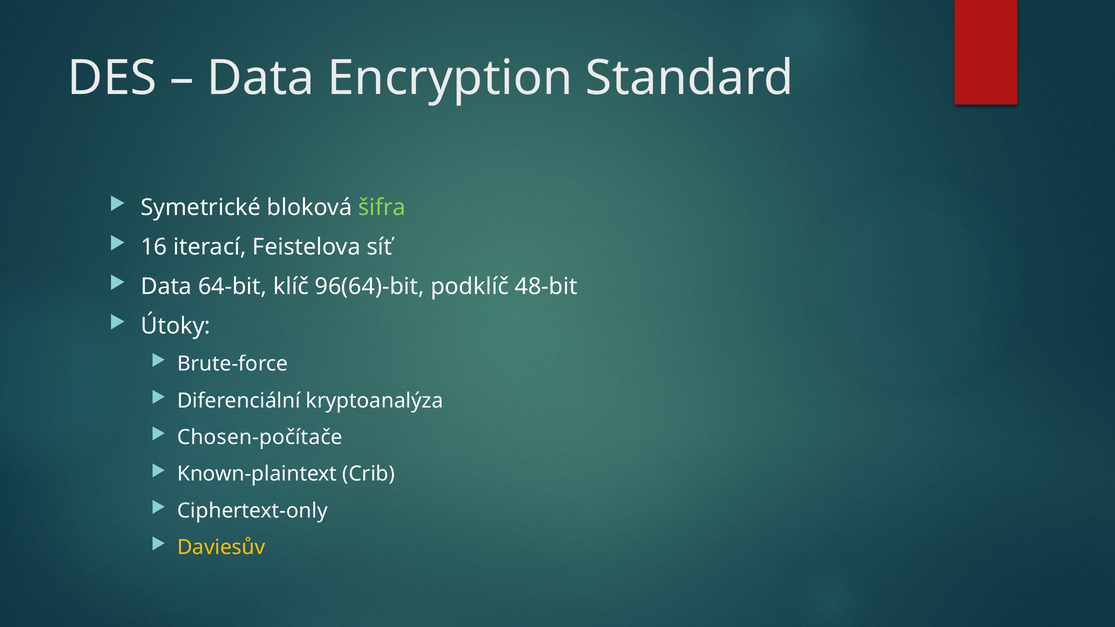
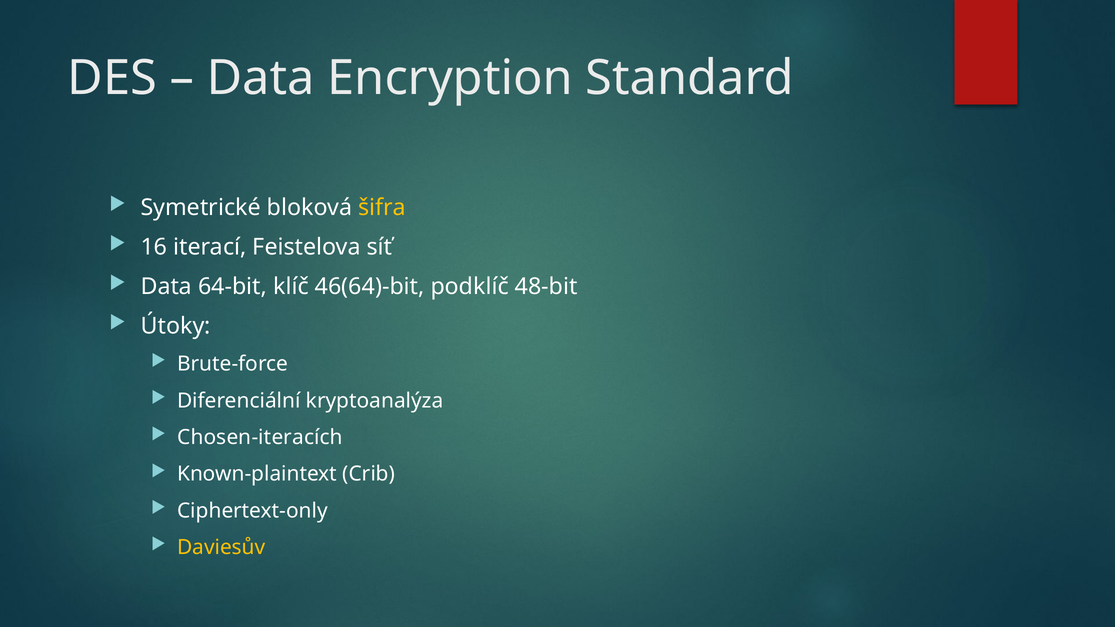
šifra colour: light green -> yellow
96(64)-bit: 96(64)-bit -> 46(64)-bit
Chosen-počítače: Chosen-počítače -> Chosen-iteracích
